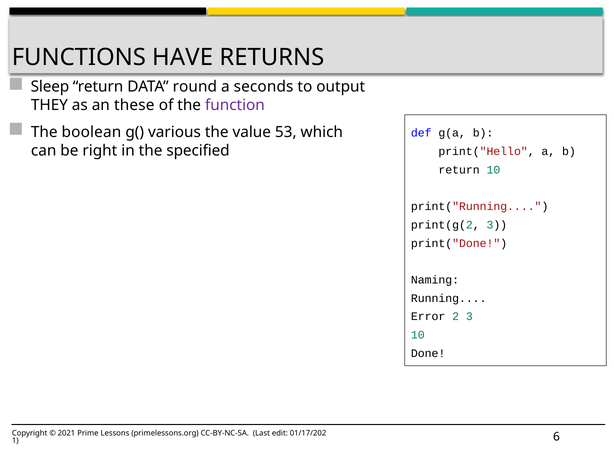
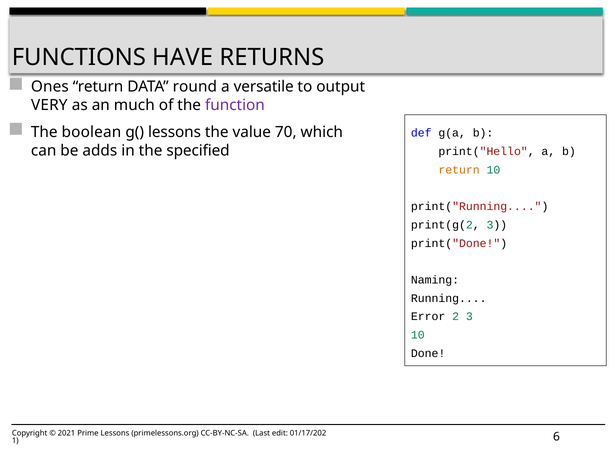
Sleep: Sleep -> Ones
seconds: seconds -> versatile
THEY: THEY -> VERY
these: these -> much
g( various: various -> lessons
53: 53 -> 70
right: right -> adds
return at (459, 170) colour: black -> orange
